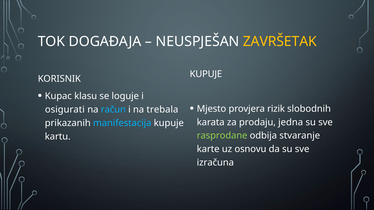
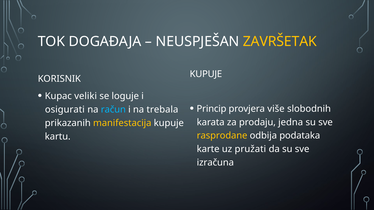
klasu: klasu -> veliki
Mjesto: Mjesto -> Princip
rizik: rizik -> više
manifestacija colour: light blue -> yellow
rasprodane colour: light green -> yellow
stvaranje: stvaranje -> podataka
osnovu: osnovu -> pružati
